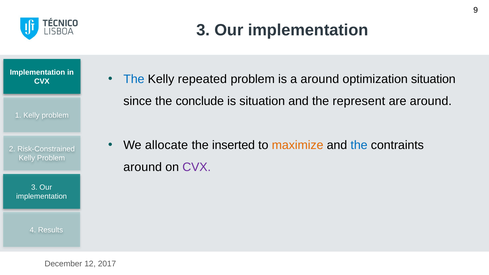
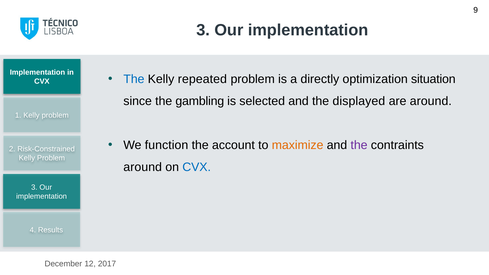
a around: around -> directly
conclude: conclude -> gambling
is situation: situation -> selected
represent: represent -> displayed
allocate: allocate -> function
inserted: inserted -> account
the at (359, 145) colour: blue -> purple
CVX at (197, 167) colour: purple -> blue
